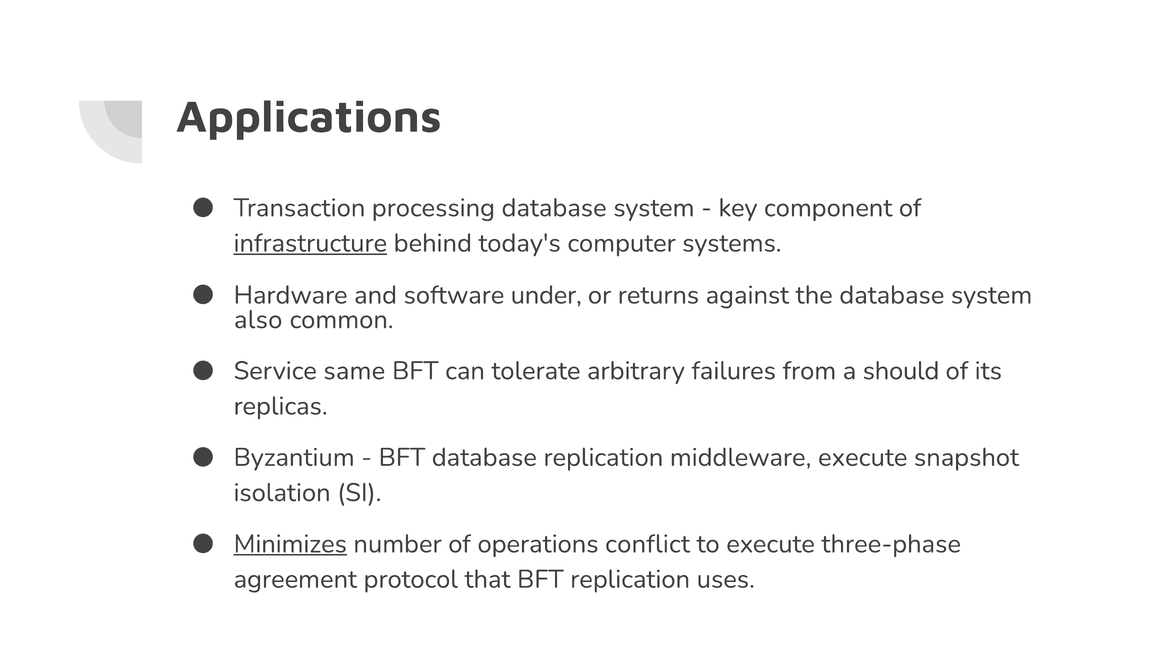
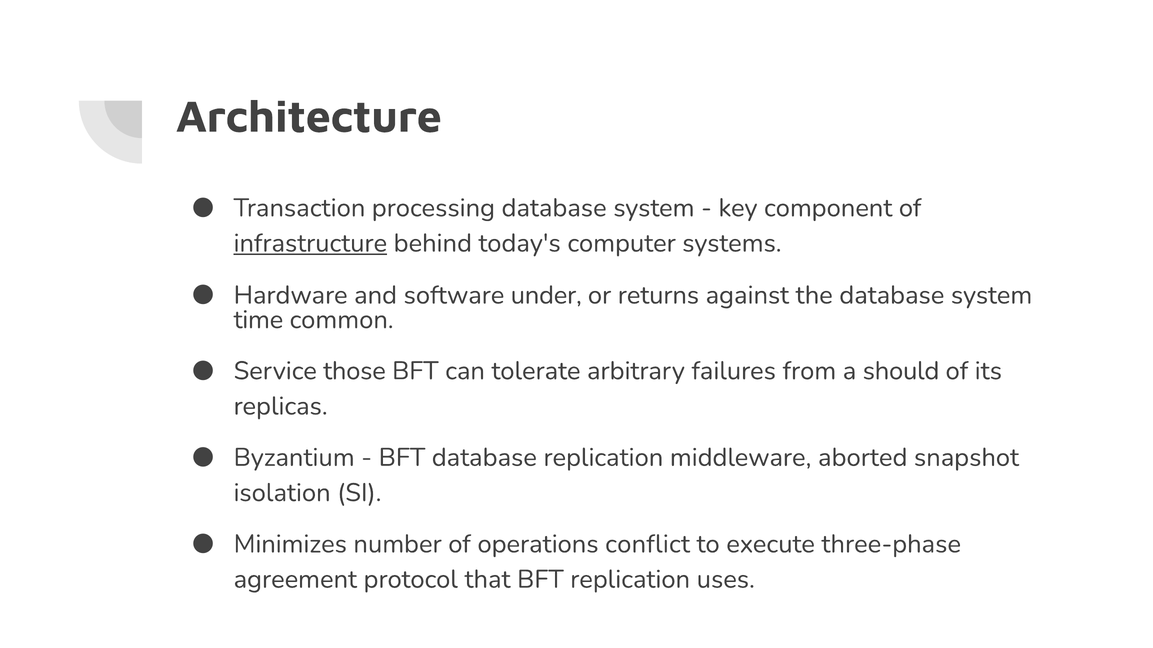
Applications: Applications -> Architecture
also: also -> time
same: same -> those
middleware execute: execute -> aborted
Minimizes underline: present -> none
